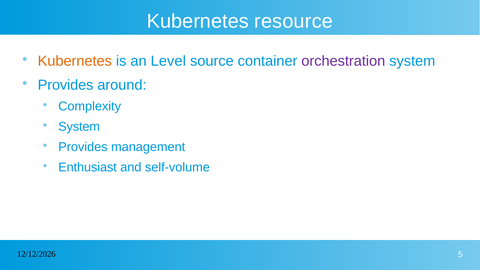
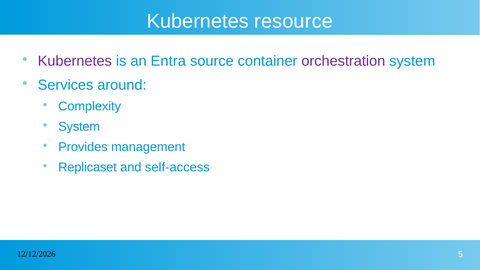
Kubernetes at (75, 61) colour: orange -> purple
Level: Level -> Entra
Provides at (66, 85): Provides -> Services
Enthusiast: Enthusiast -> Replicaset
self-volume: self-volume -> self-access
